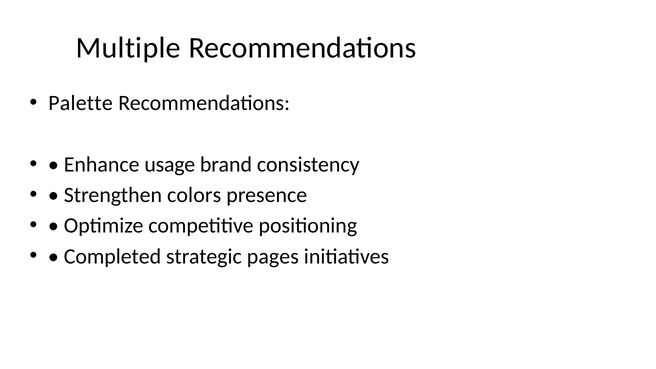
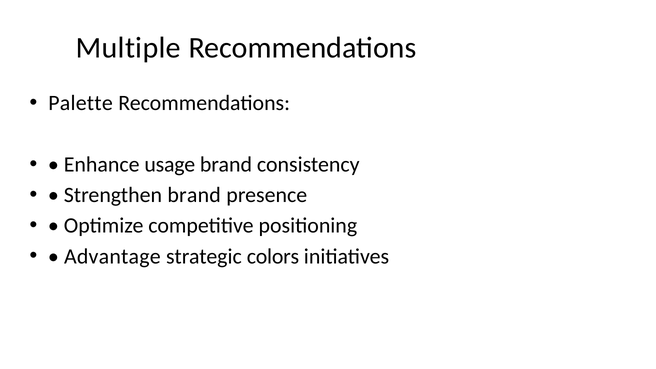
Strengthen colors: colors -> brand
Completed: Completed -> Advantage
pages: pages -> colors
